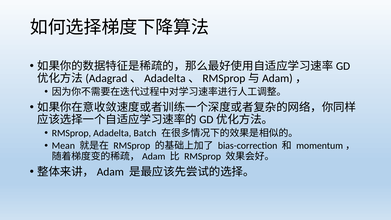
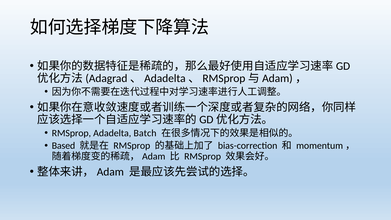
Mean: Mean -> Based
